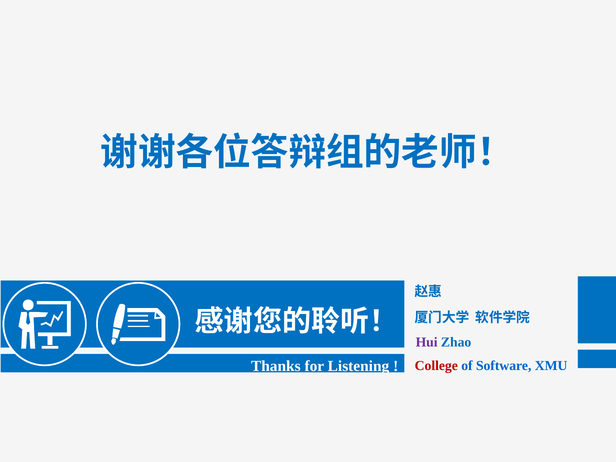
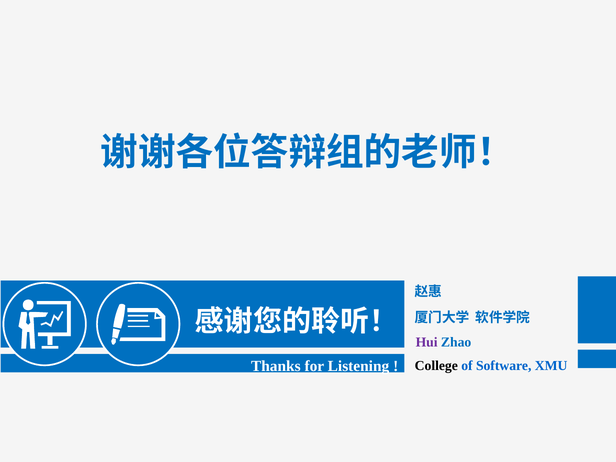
College colour: red -> black
